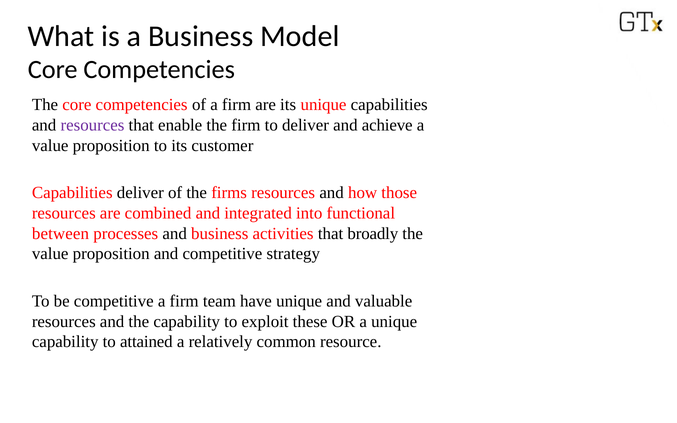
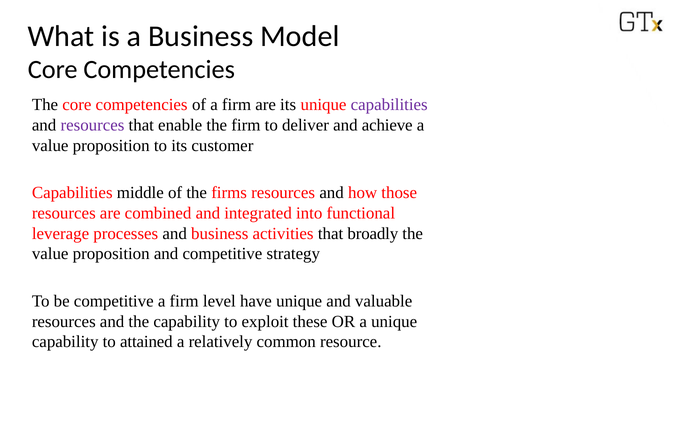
capabilities at (389, 105) colour: black -> purple
Capabilities deliver: deliver -> middle
between: between -> leverage
team: team -> level
